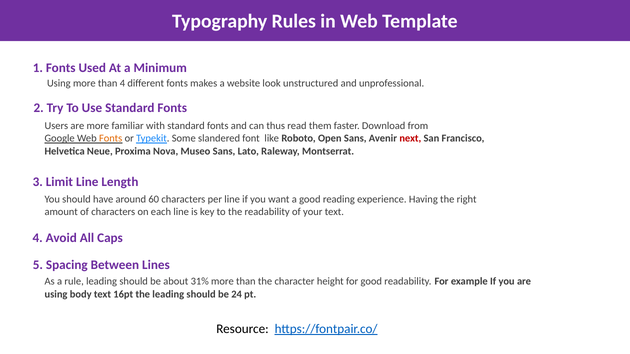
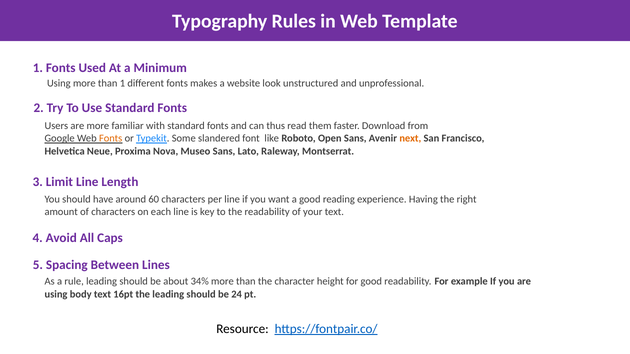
than 4: 4 -> 1
next colour: red -> orange
31%: 31% -> 34%
